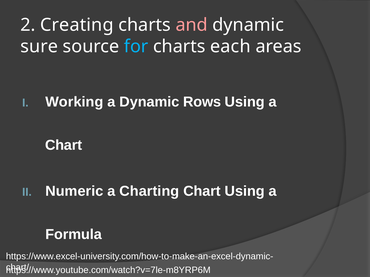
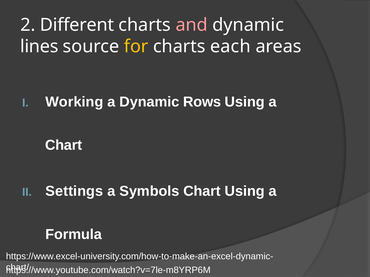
Creating: Creating -> Different
sure: sure -> lines
for colour: light blue -> yellow
Numeric: Numeric -> Settings
Charting: Charting -> Symbols
